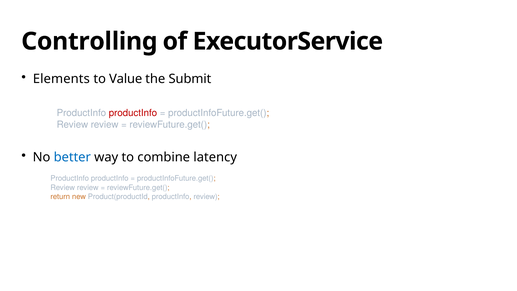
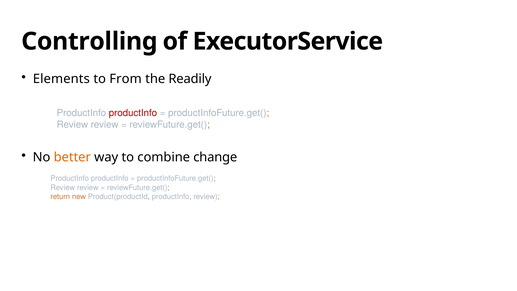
Value: Value -> From
Submit: Submit -> Readily
better colour: blue -> orange
latency: latency -> change
